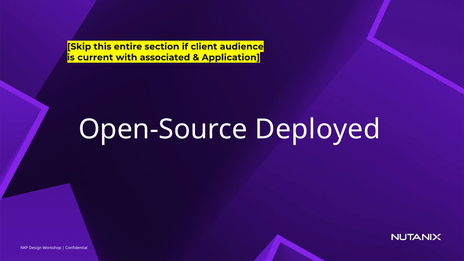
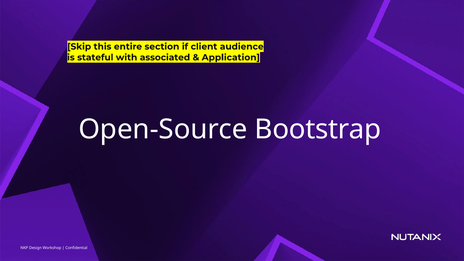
current: current -> stateful
Deployed: Deployed -> Bootstrap
